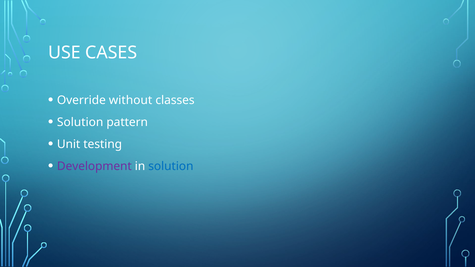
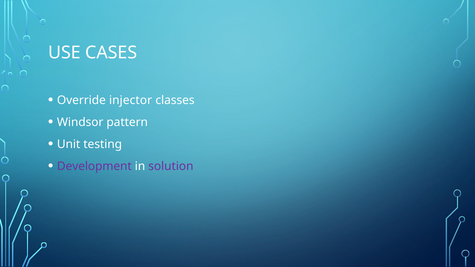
without: without -> injector
Solution at (80, 122): Solution -> Windsor
solution at (171, 166) colour: blue -> purple
